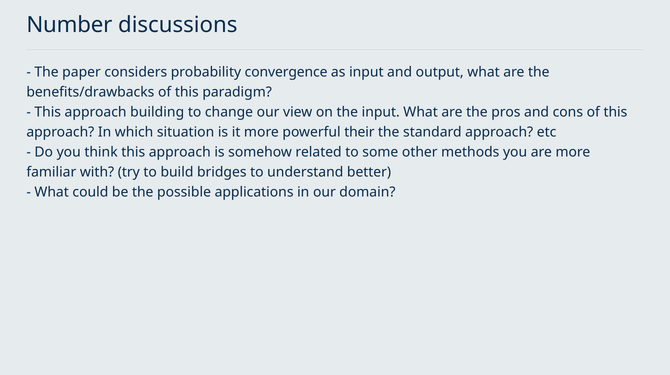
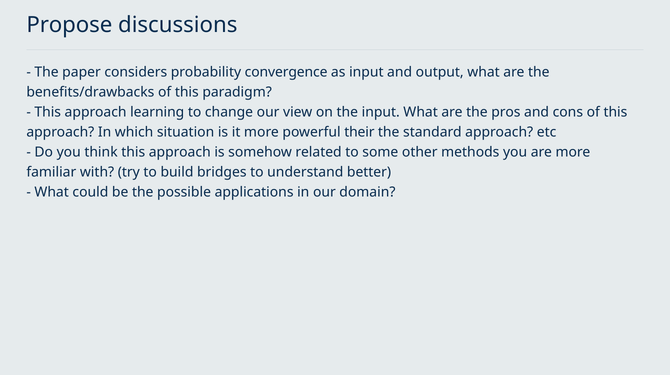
Number: Number -> Propose
building: building -> learning
